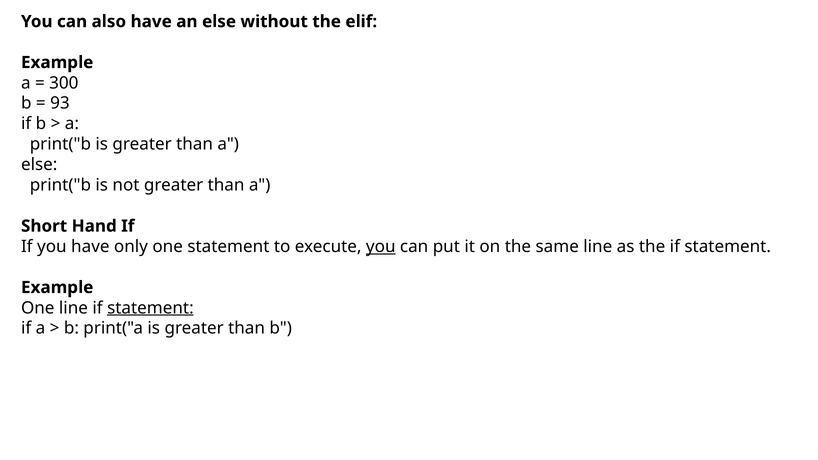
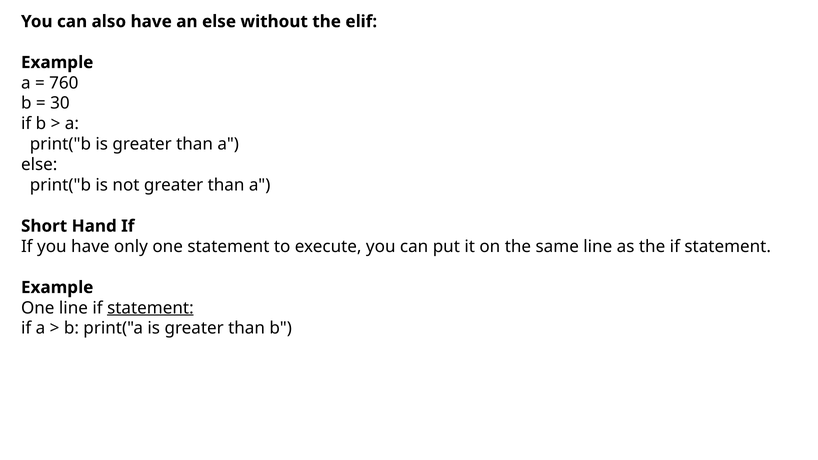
300: 300 -> 760
93: 93 -> 30
you at (381, 247) underline: present -> none
